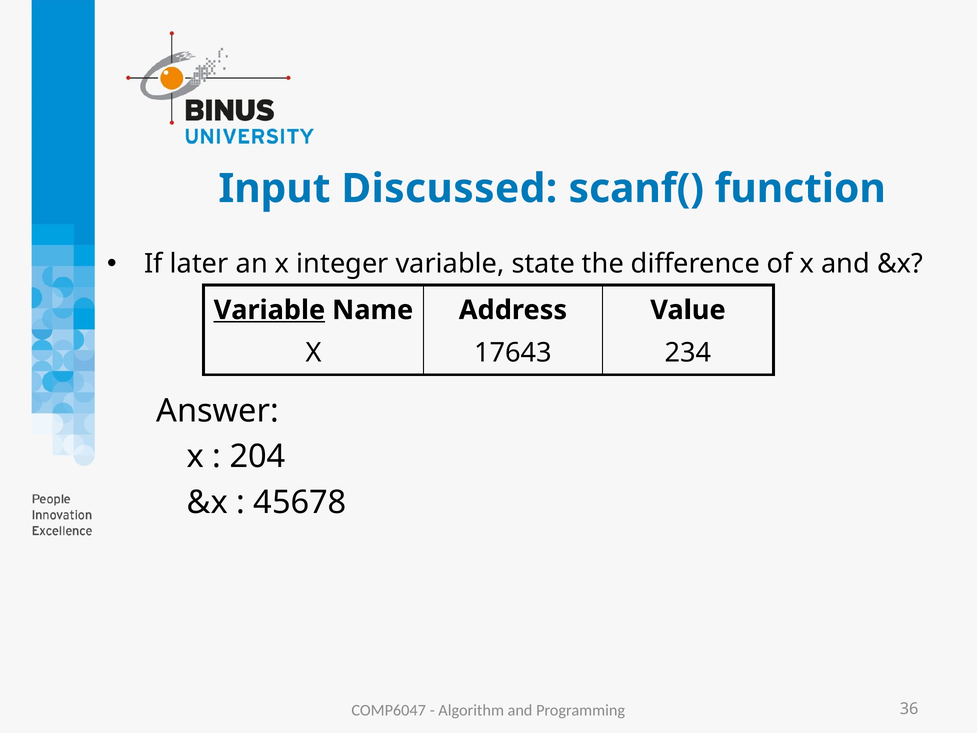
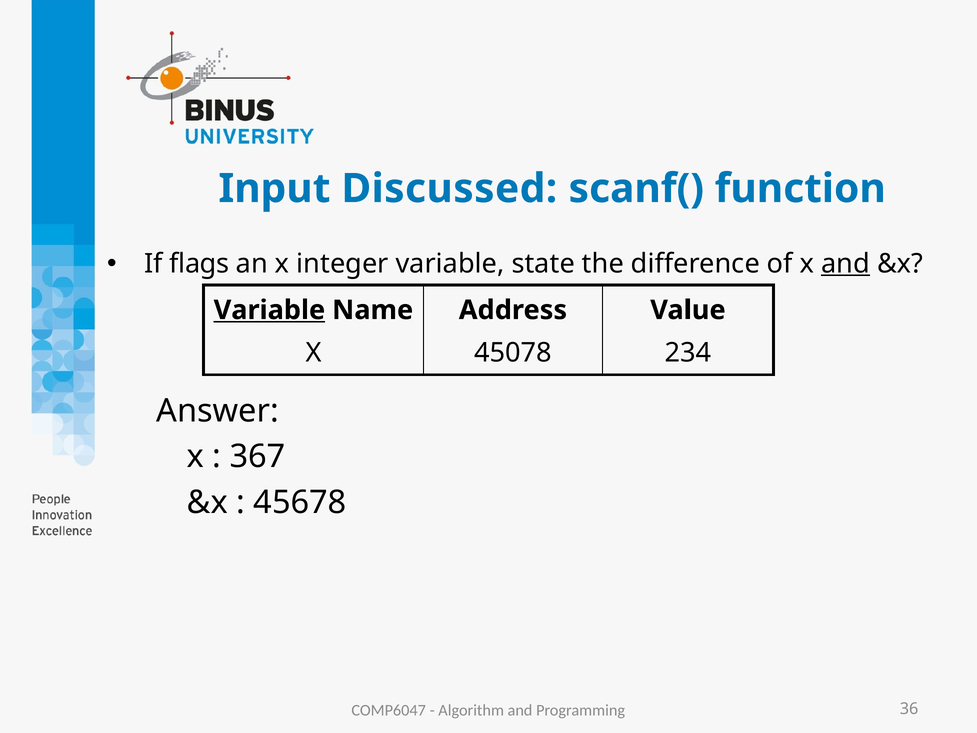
later: later -> flags
and at (846, 264) underline: none -> present
17643: 17643 -> 45078
204: 204 -> 367
